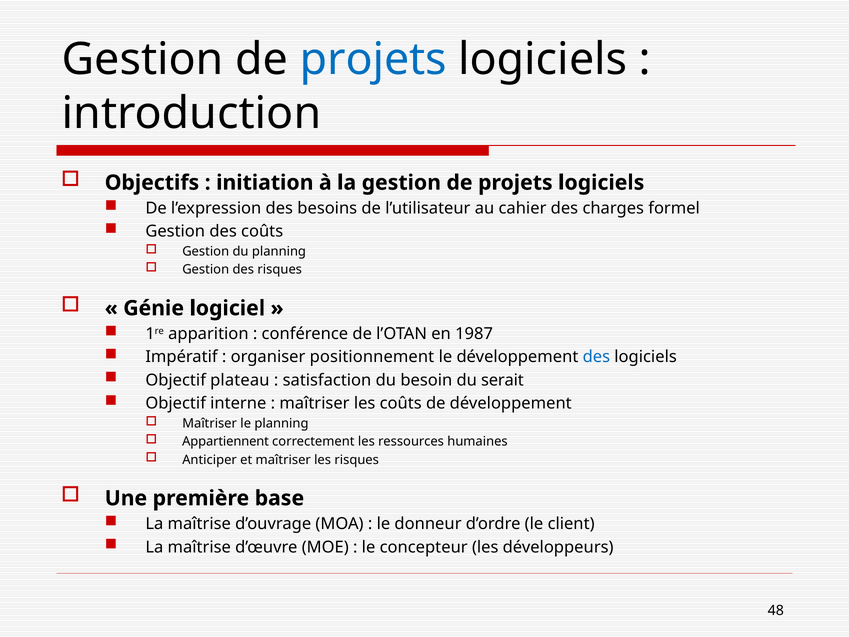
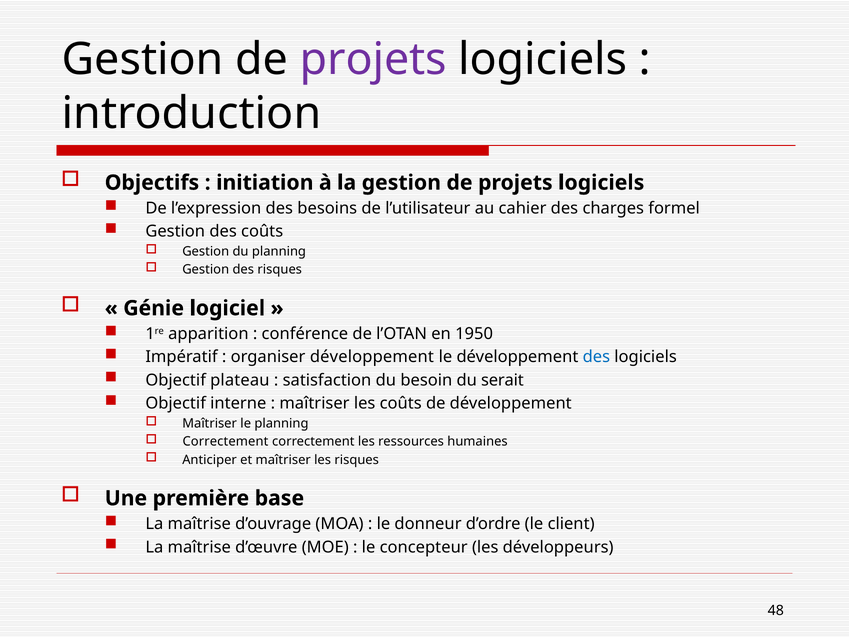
projets at (373, 59) colour: blue -> purple
1987: 1987 -> 1950
organiser positionnement: positionnement -> développement
Appartiennent at (226, 441): Appartiennent -> Correctement
